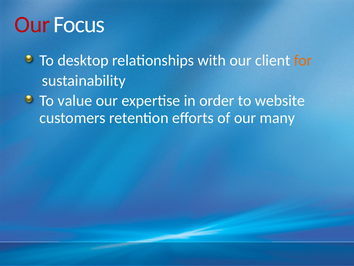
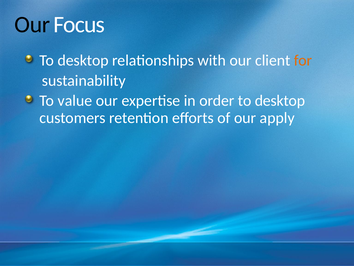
Our at (32, 24) colour: red -> black
order to website: website -> desktop
many: many -> apply
